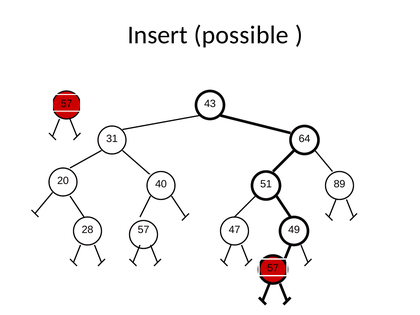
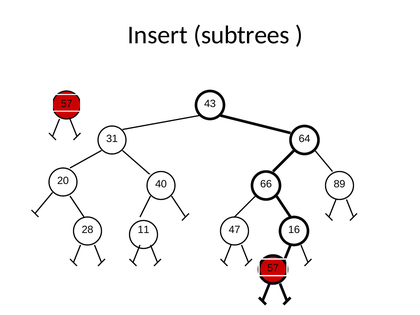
possible: possible -> subtrees
51: 51 -> 66
28 57: 57 -> 11
49: 49 -> 16
